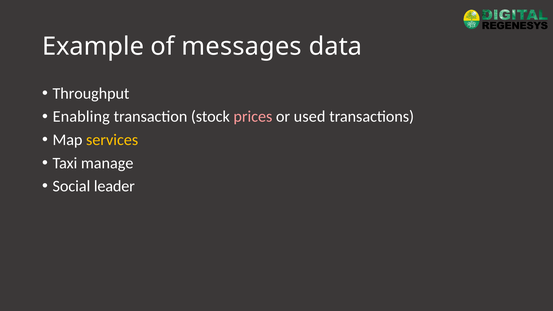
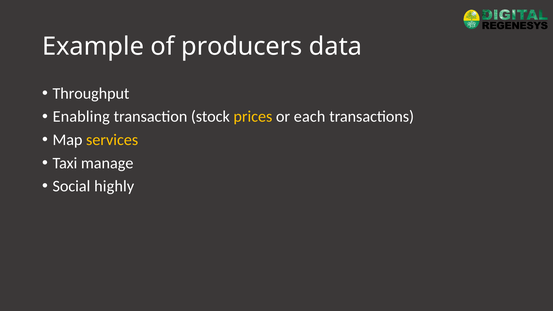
messages: messages -> producers
prices colour: pink -> yellow
used: used -> each
leader: leader -> highly
